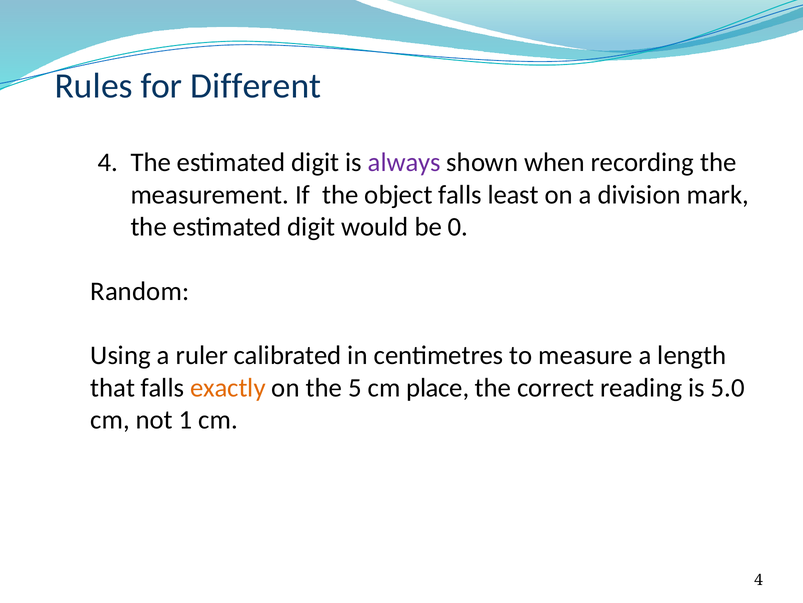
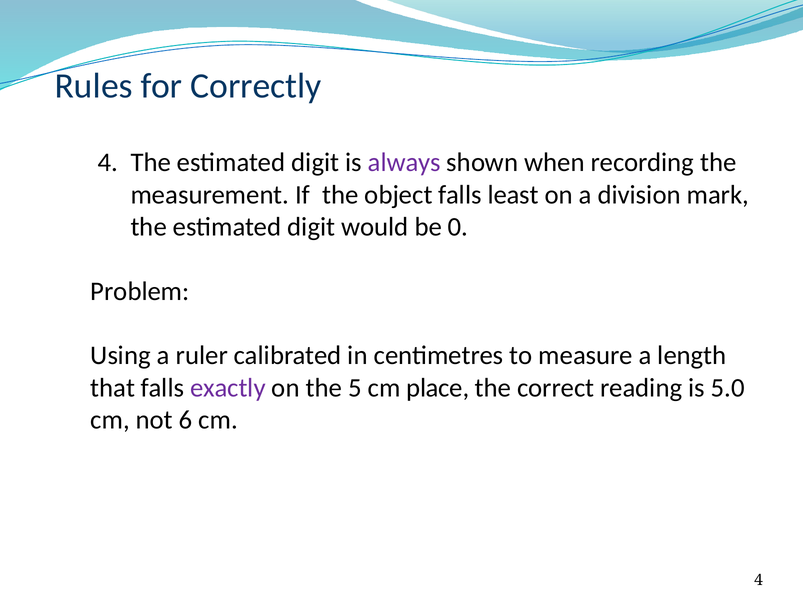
Different: Different -> Correctly
Random: Random -> Problem
exactly colour: orange -> purple
1: 1 -> 6
